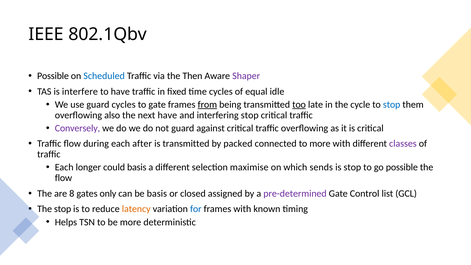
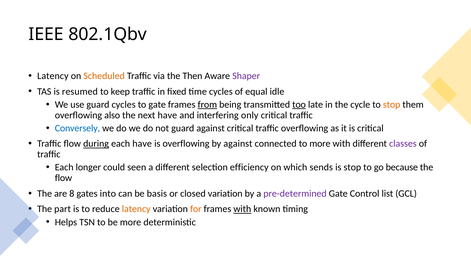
Possible at (53, 76): Possible -> Latency
Scheduled colour: blue -> orange
interfere: interfere -> resumed
to have: have -> keep
stop at (392, 104) colour: blue -> orange
interfering stop: stop -> only
Conversely colour: purple -> blue
during underline: none -> present
each after: after -> have
is transmitted: transmitted -> overflowing
by packed: packed -> against
could basis: basis -> seen
maximise: maximise -> efficiency
go possible: possible -> because
only: only -> into
closed assigned: assigned -> variation
stop at (63, 209): stop -> part
for colour: blue -> orange
with at (242, 209) underline: none -> present
